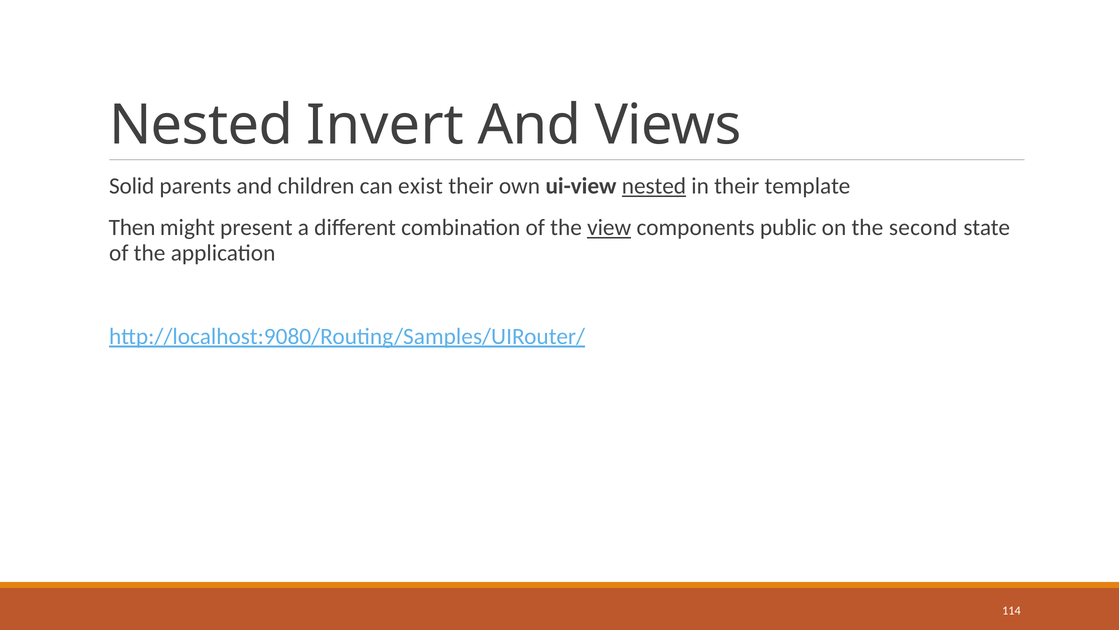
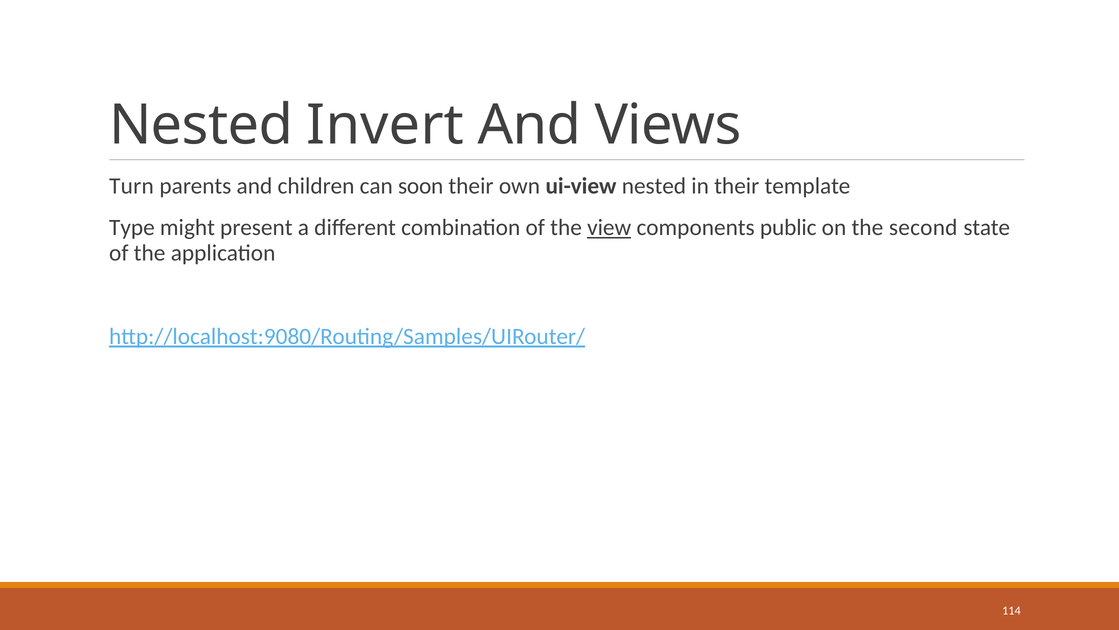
Solid: Solid -> Turn
exist: exist -> soon
nested at (654, 186) underline: present -> none
Then: Then -> Type
